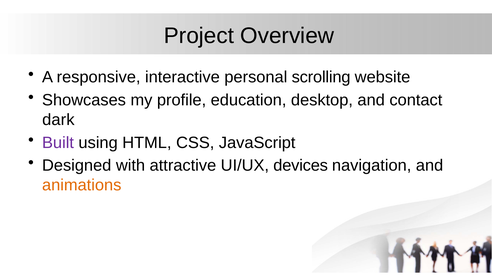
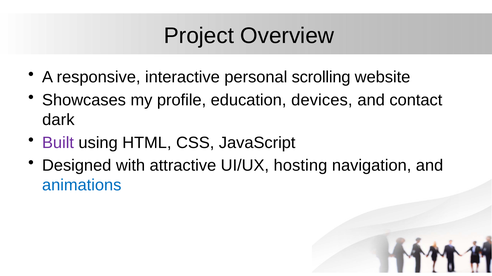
desktop: desktop -> devices
devices: devices -> hosting
animations colour: orange -> blue
